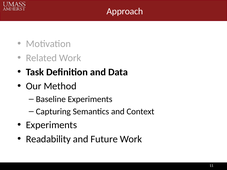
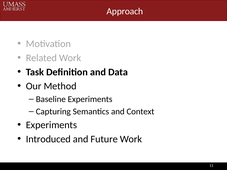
Readability: Readability -> Introduced
